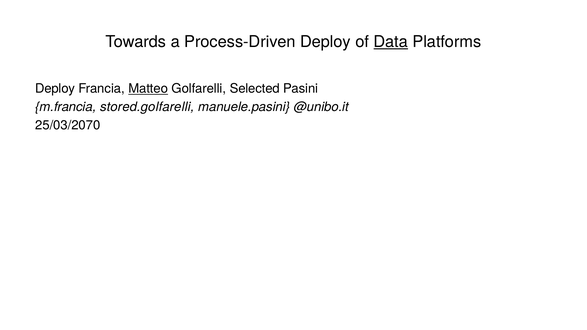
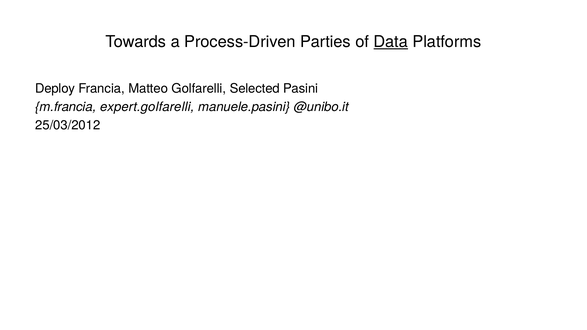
Process-Driven Deploy: Deploy -> Parties
Matteo underline: present -> none
stored.golfarelli: stored.golfarelli -> expert.golfarelli
25/03/2070: 25/03/2070 -> 25/03/2012
